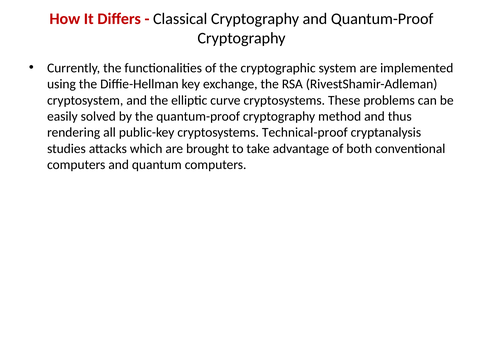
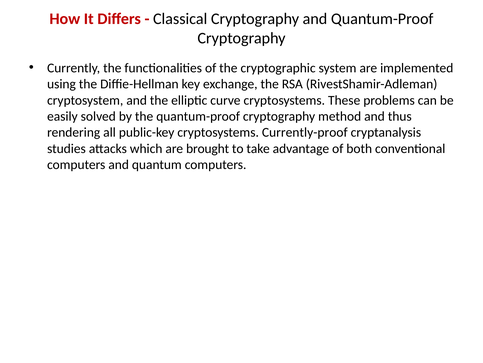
Technical-proof: Technical-proof -> Currently-proof
